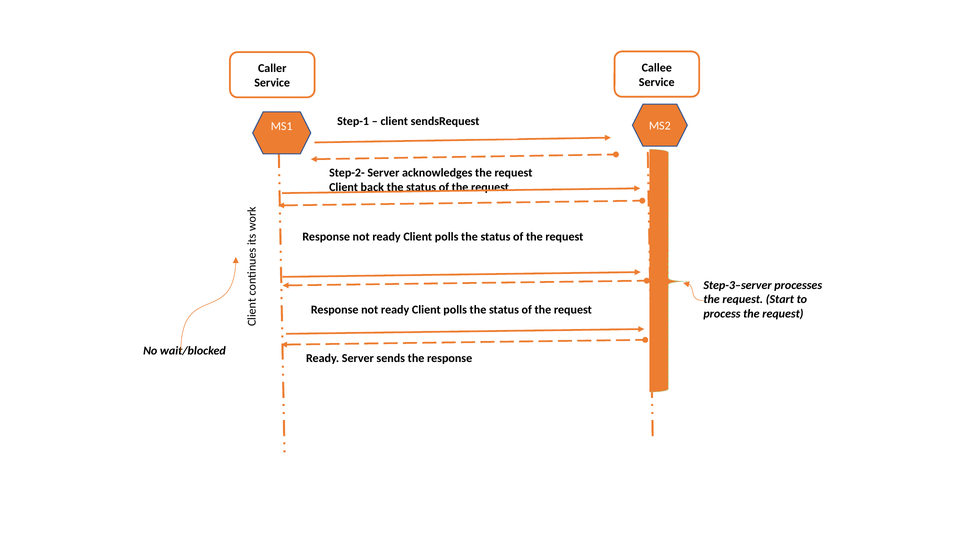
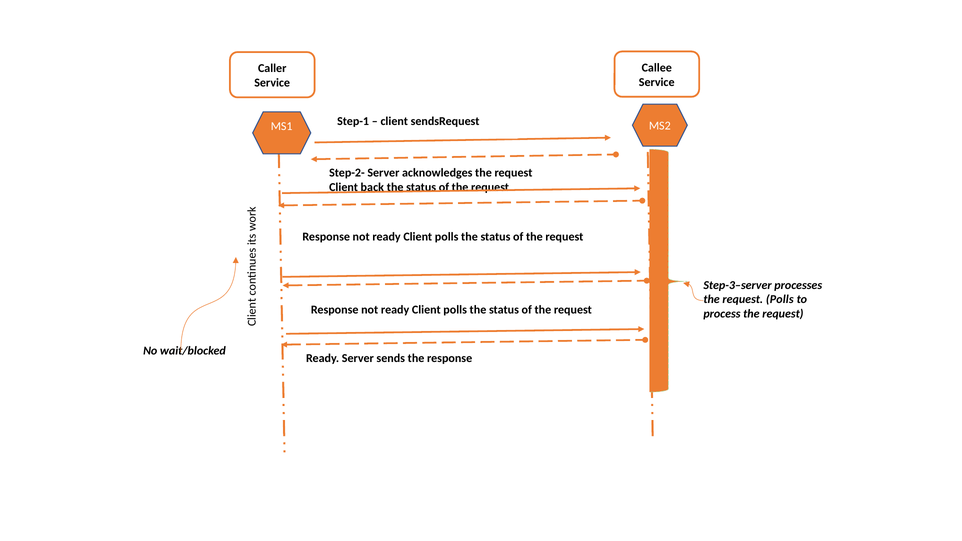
request Start: Start -> Polls
